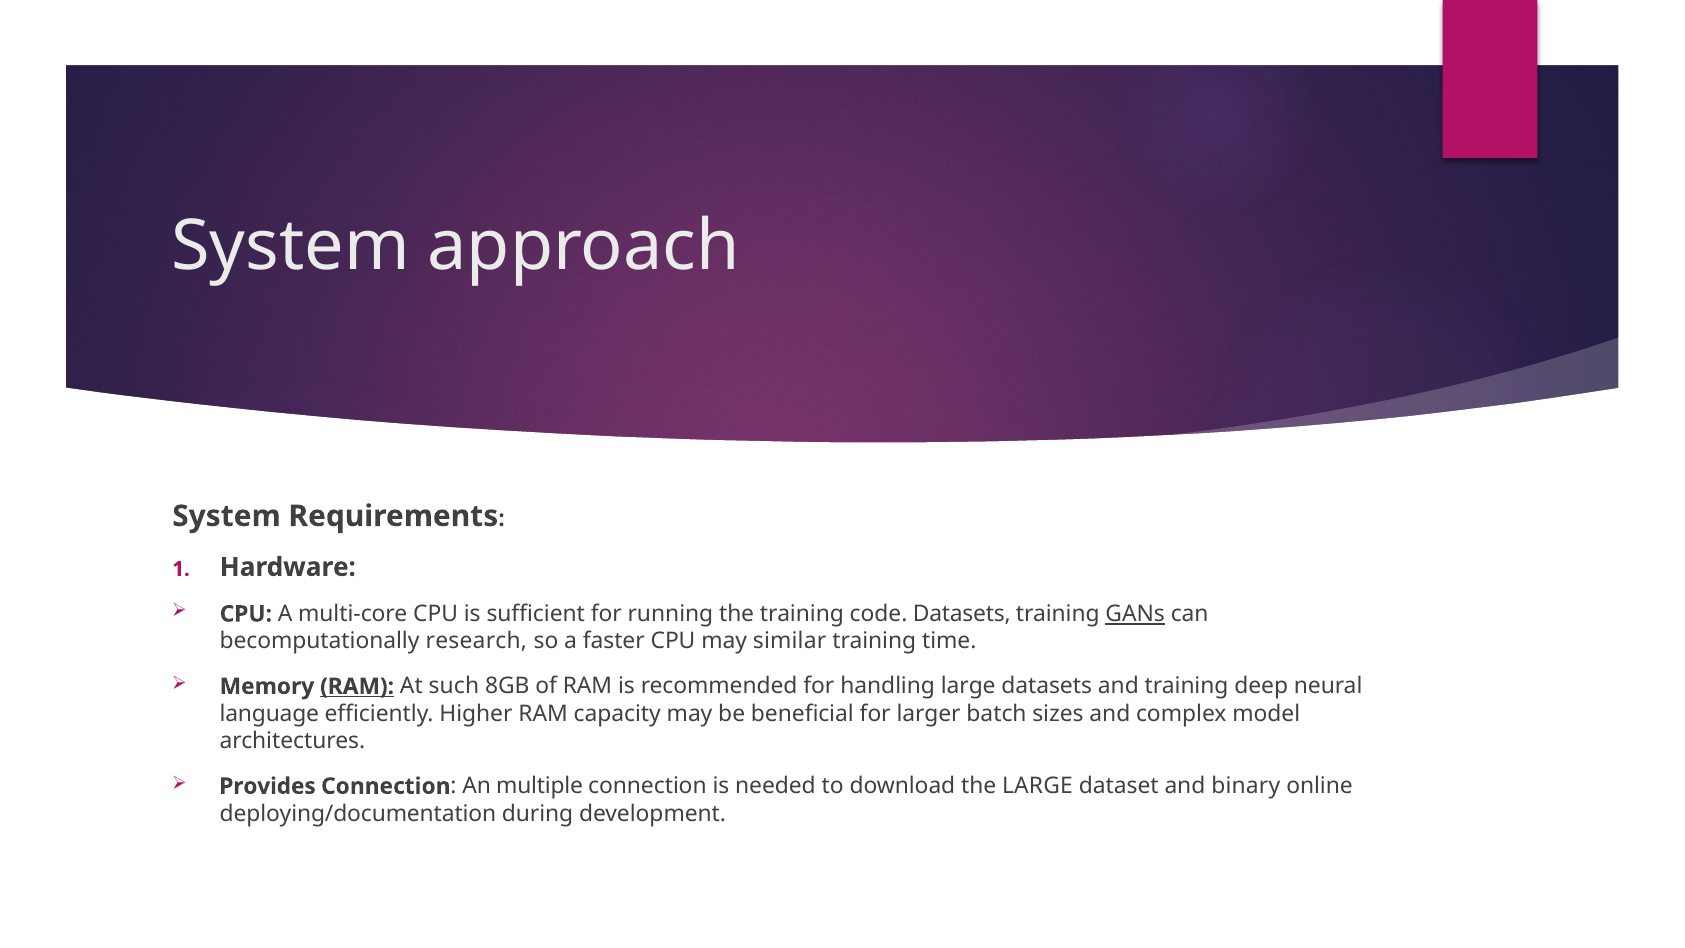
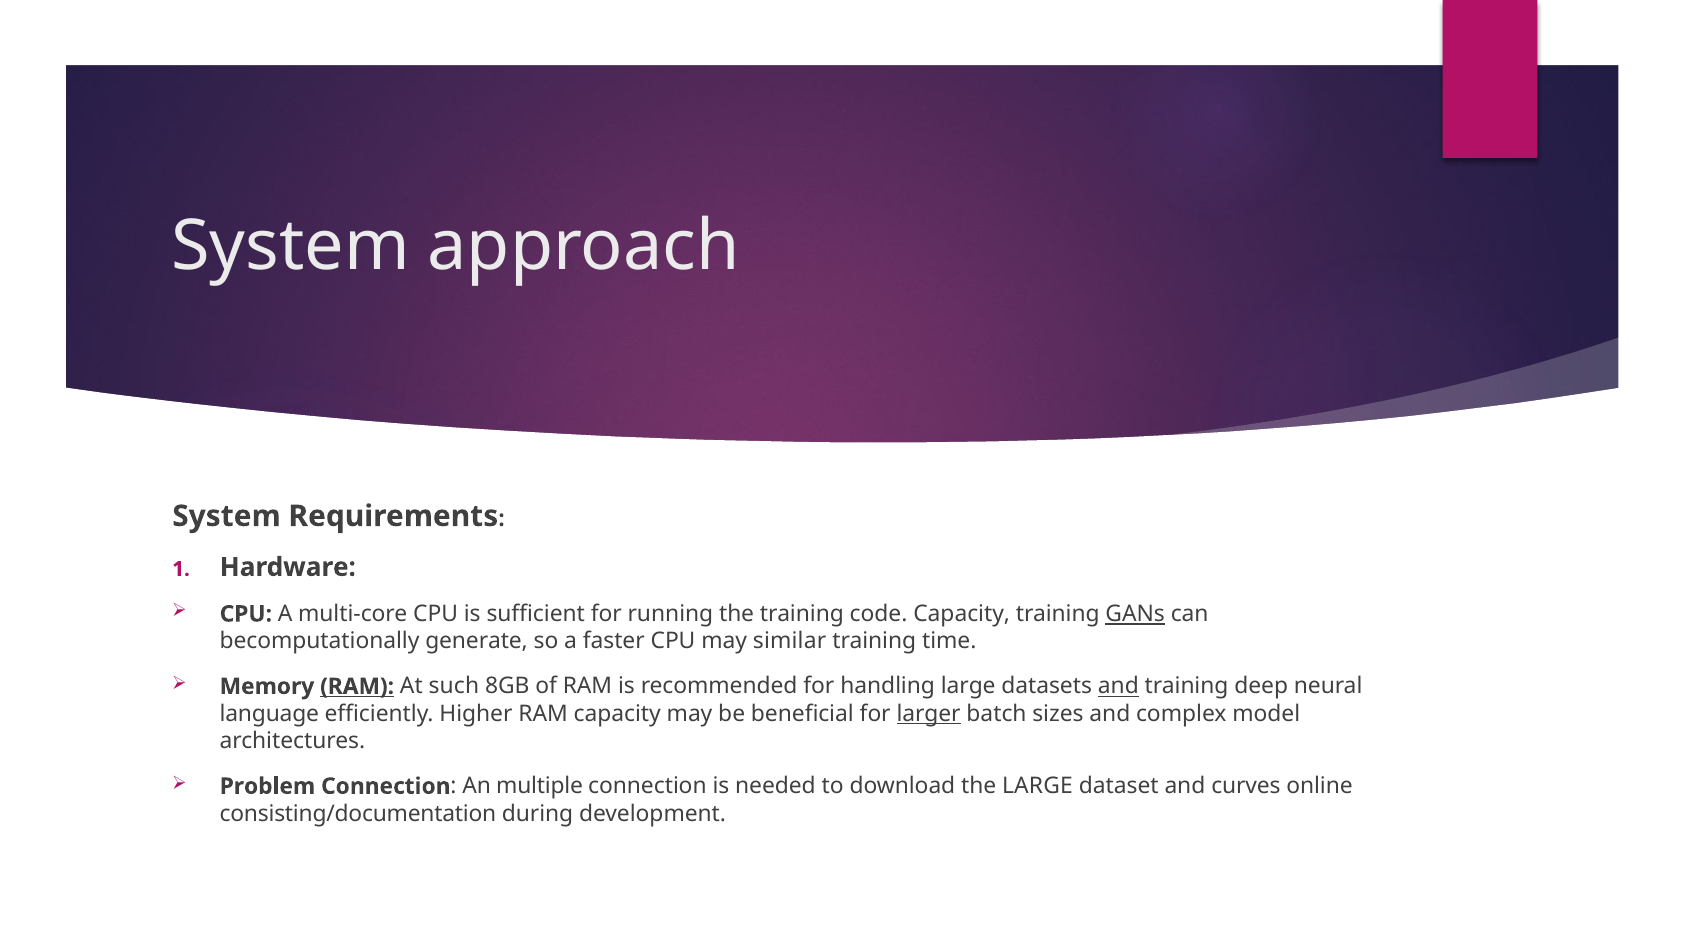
code Datasets: Datasets -> Capacity
research: research -> generate
and at (1118, 686) underline: none -> present
larger underline: none -> present
Provides: Provides -> Problem
binary: binary -> curves
deploying/documentation: deploying/documentation -> consisting/documentation
